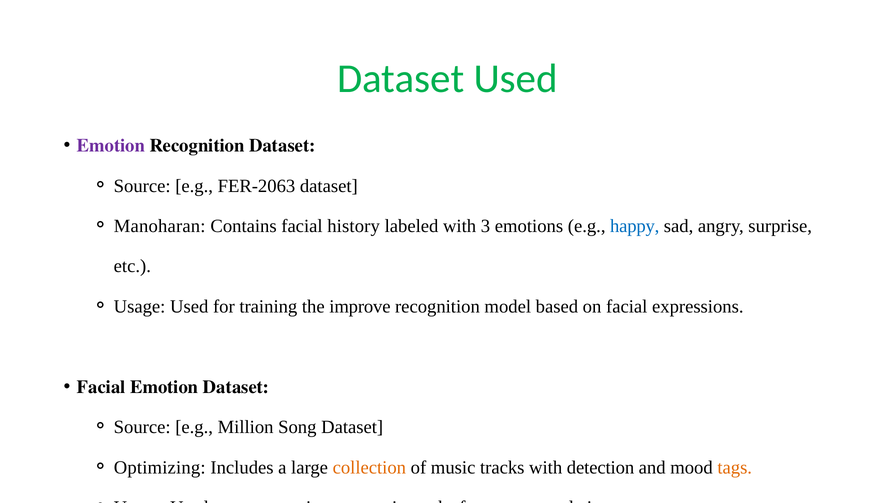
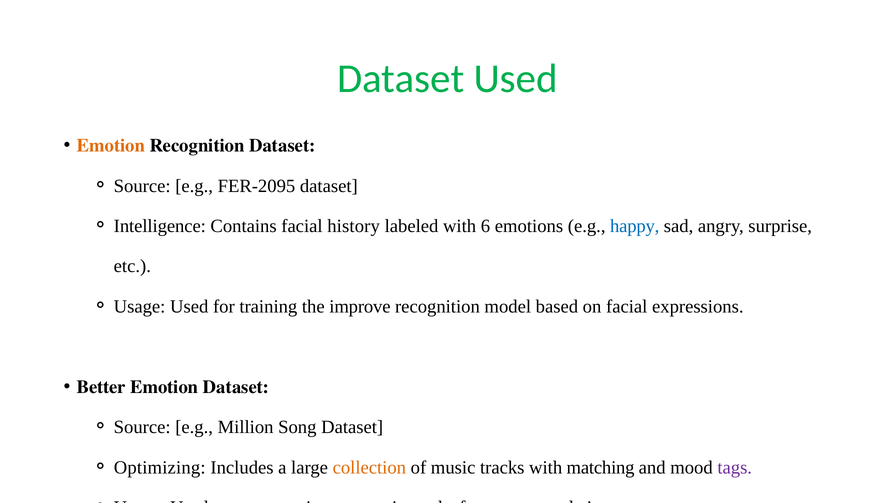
Emotion at (111, 146) colour: purple -> orange
FER-2063: FER-2063 -> FER-2095
Manoharan: Manoharan -> Intelligence
3: 3 -> 6
Facial at (101, 387): Facial -> Better
detection: detection -> matching
tags colour: orange -> purple
